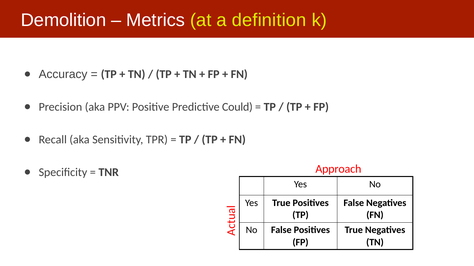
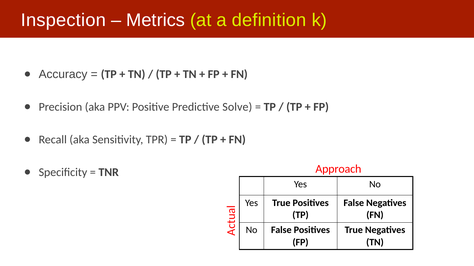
Demolition: Demolition -> Inspection
Could: Could -> Solve
